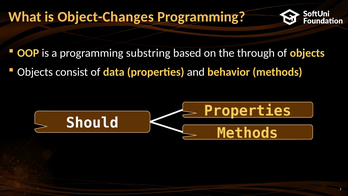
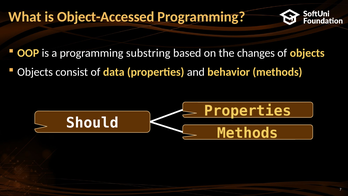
Object-Changes: Object-Changes -> Object-Accessed
through: through -> changes
